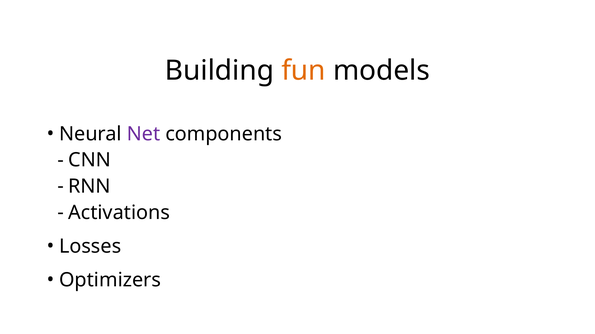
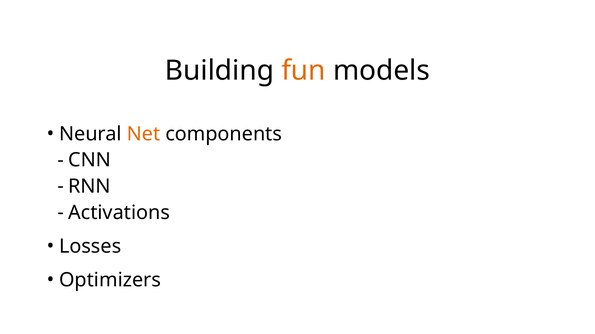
Net colour: purple -> orange
